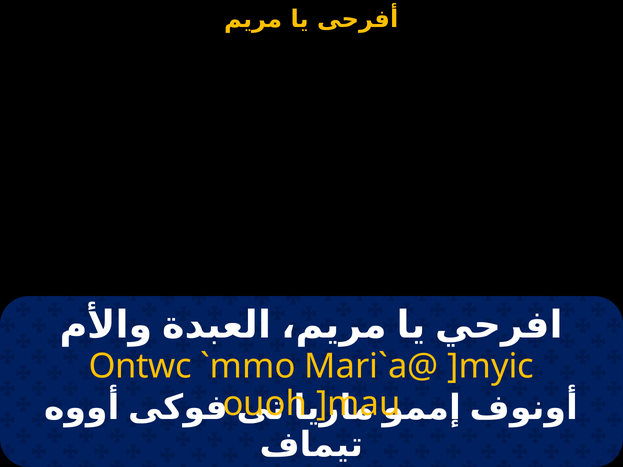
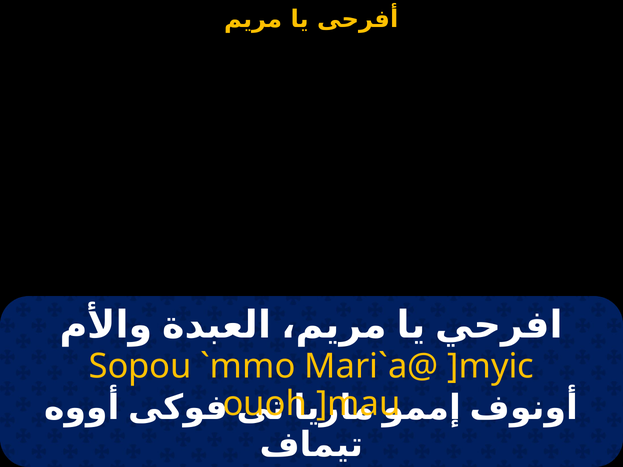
Ontwc: Ontwc -> Sopou
